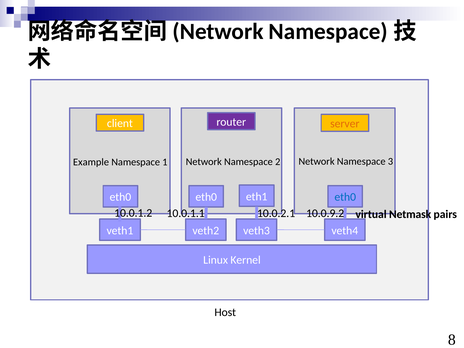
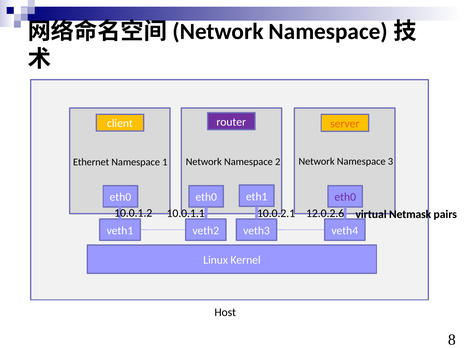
Example: Example -> Ethernet
eth0 at (345, 197) colour: blue -> purple
10.0.9.2: 10.0.9.2 -> 12.0.2.6
